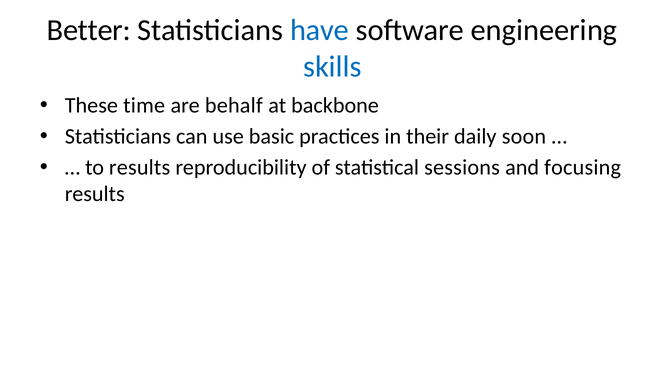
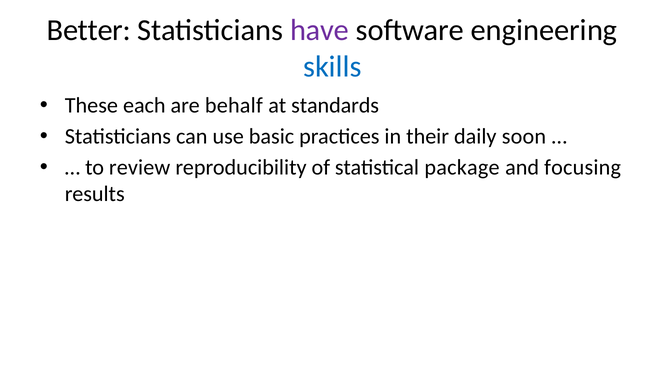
have colour: blue -> purple
time: time -> each
backbone: backbone -> standards
to results: results -> review
sessions: sessions -> package
